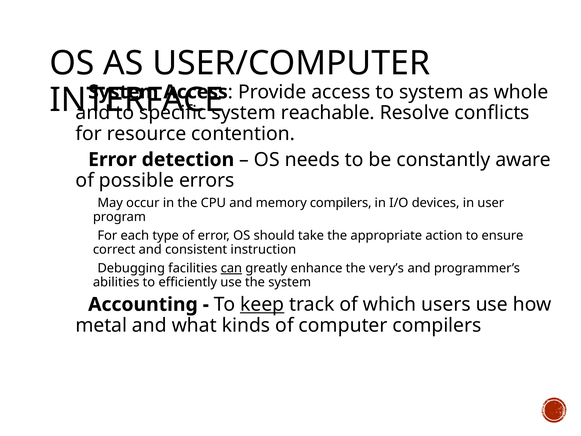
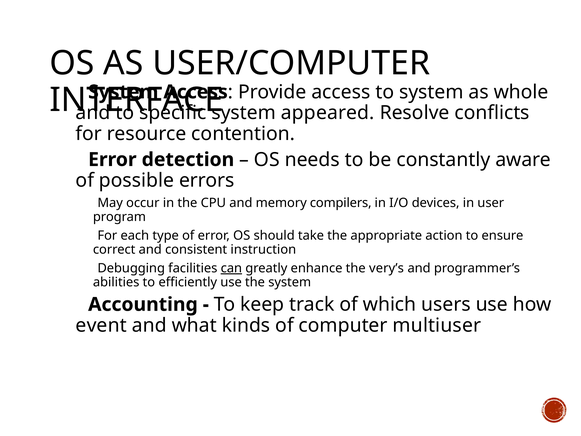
reachable: reachable -> appeared
keep underline: present -> none
metal: metal -> event
computer compilers: compilers -> multiuser
